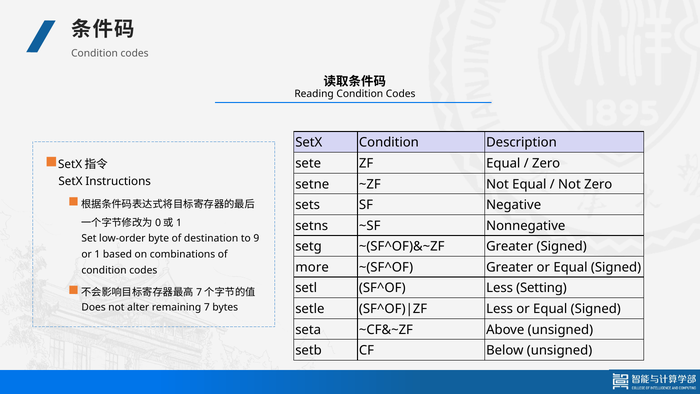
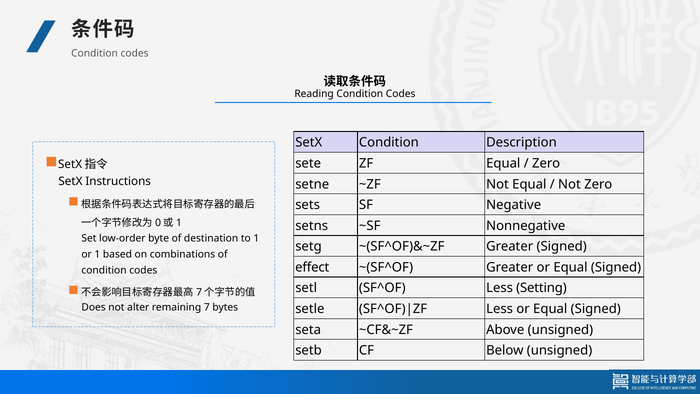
to 9: 9 -> 1
more: more -> effect
